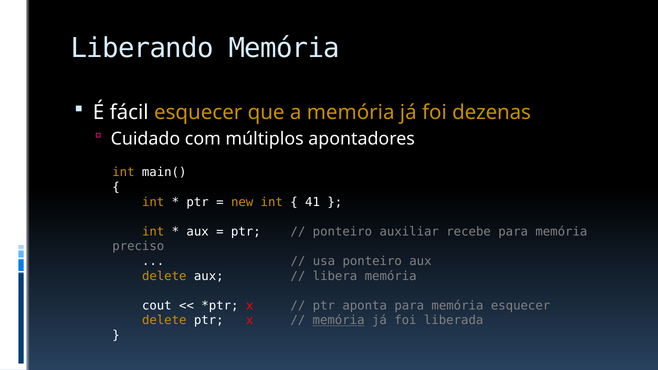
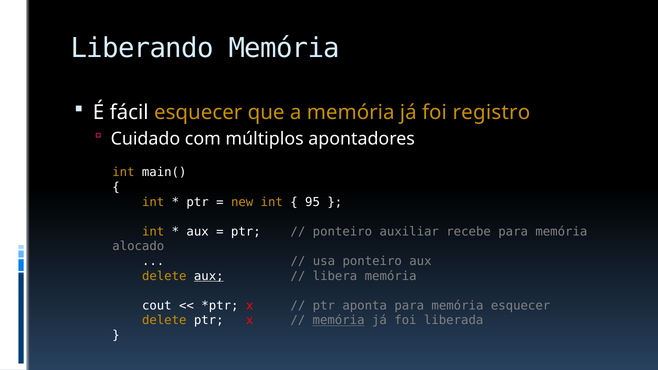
dezenas: dezenas -> registro
41: 41 -> 95
preciso: preciso -> alocado
aux at (209, 276) underline: none -> present
